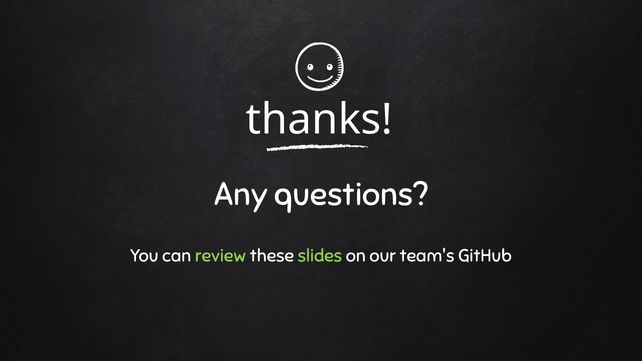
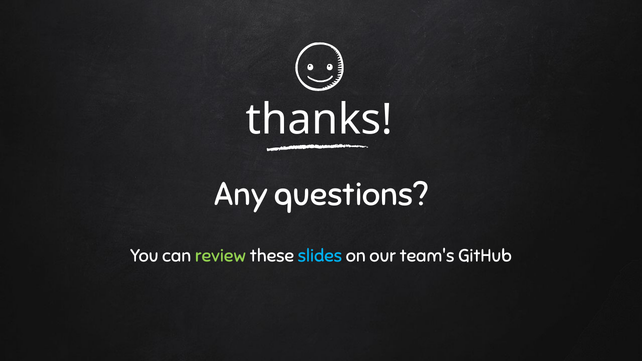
slides colour: light green -> light blue
